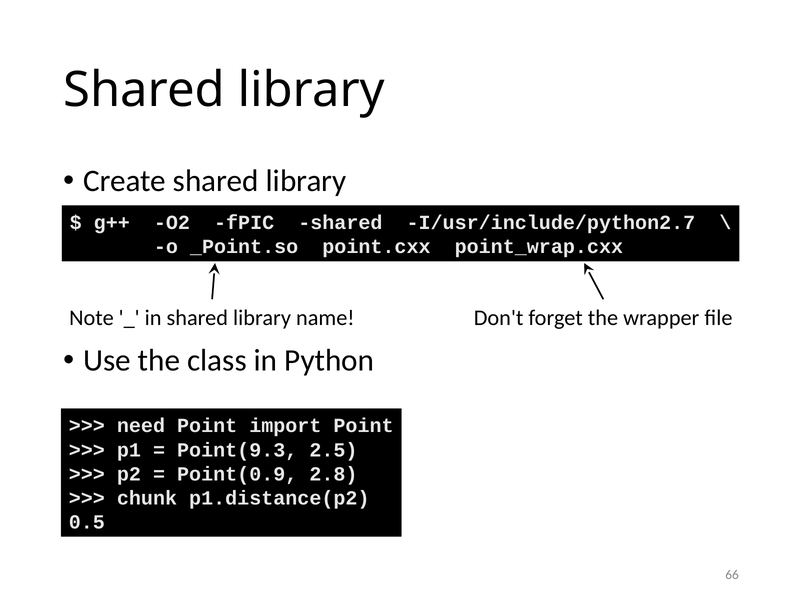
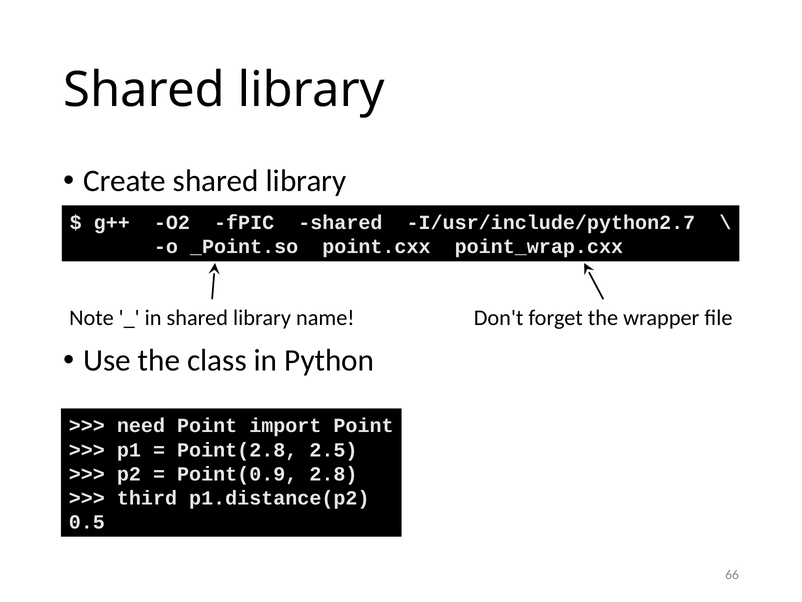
Point(9.3: Point(9.3 -> Point(2.8
chunk: chunk -> third
